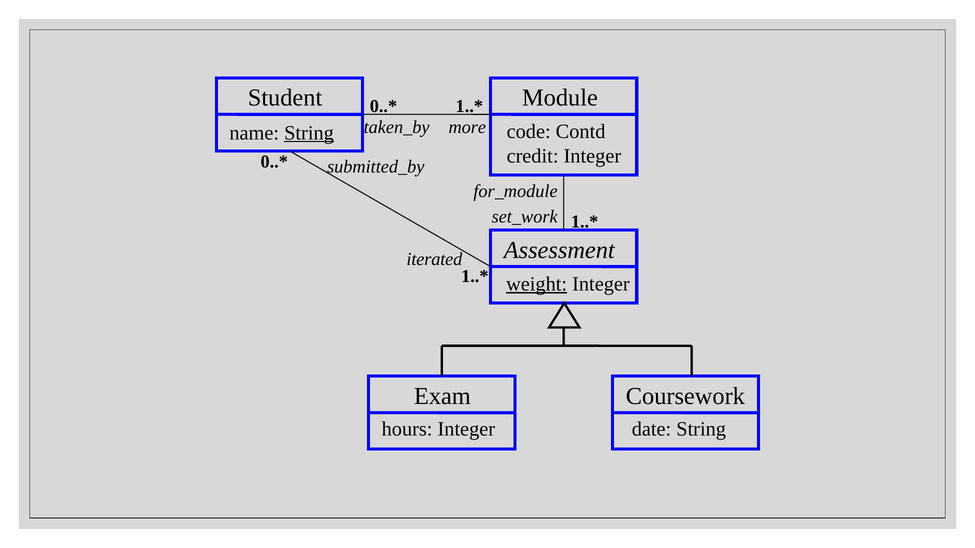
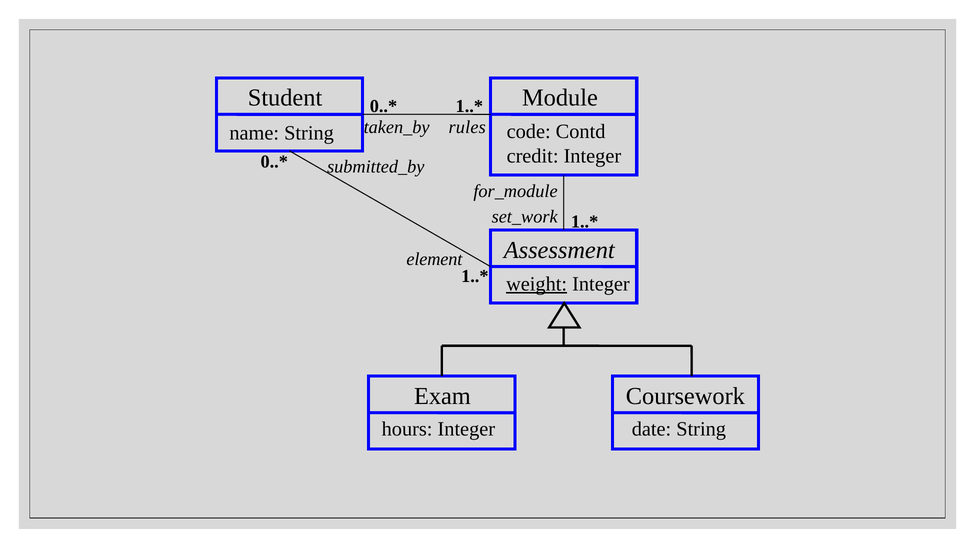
more: more -> rules
String at (309, 133) underline: present -> none
iterated: iterated -> element
